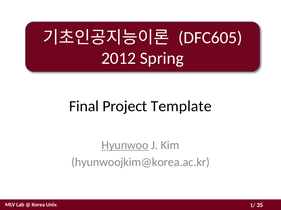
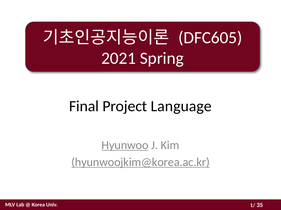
2012: 2012 -> 2021
Template: Template -> Language
hyunwoojkim@korea.ac.kr underline: none -> present
